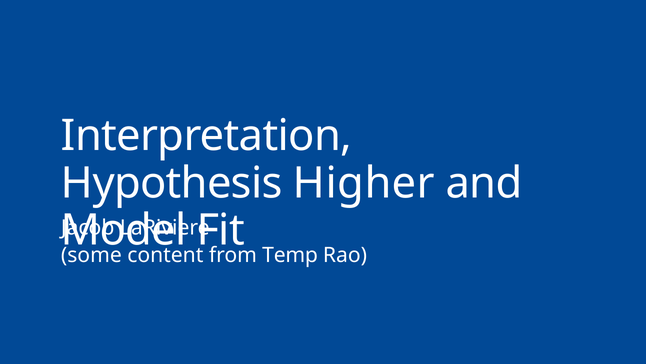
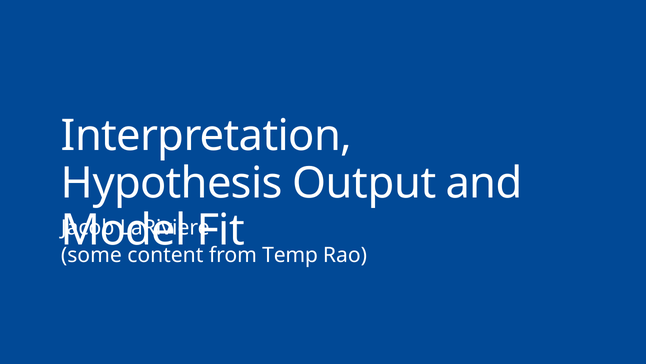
Higher: Higher -> Output
